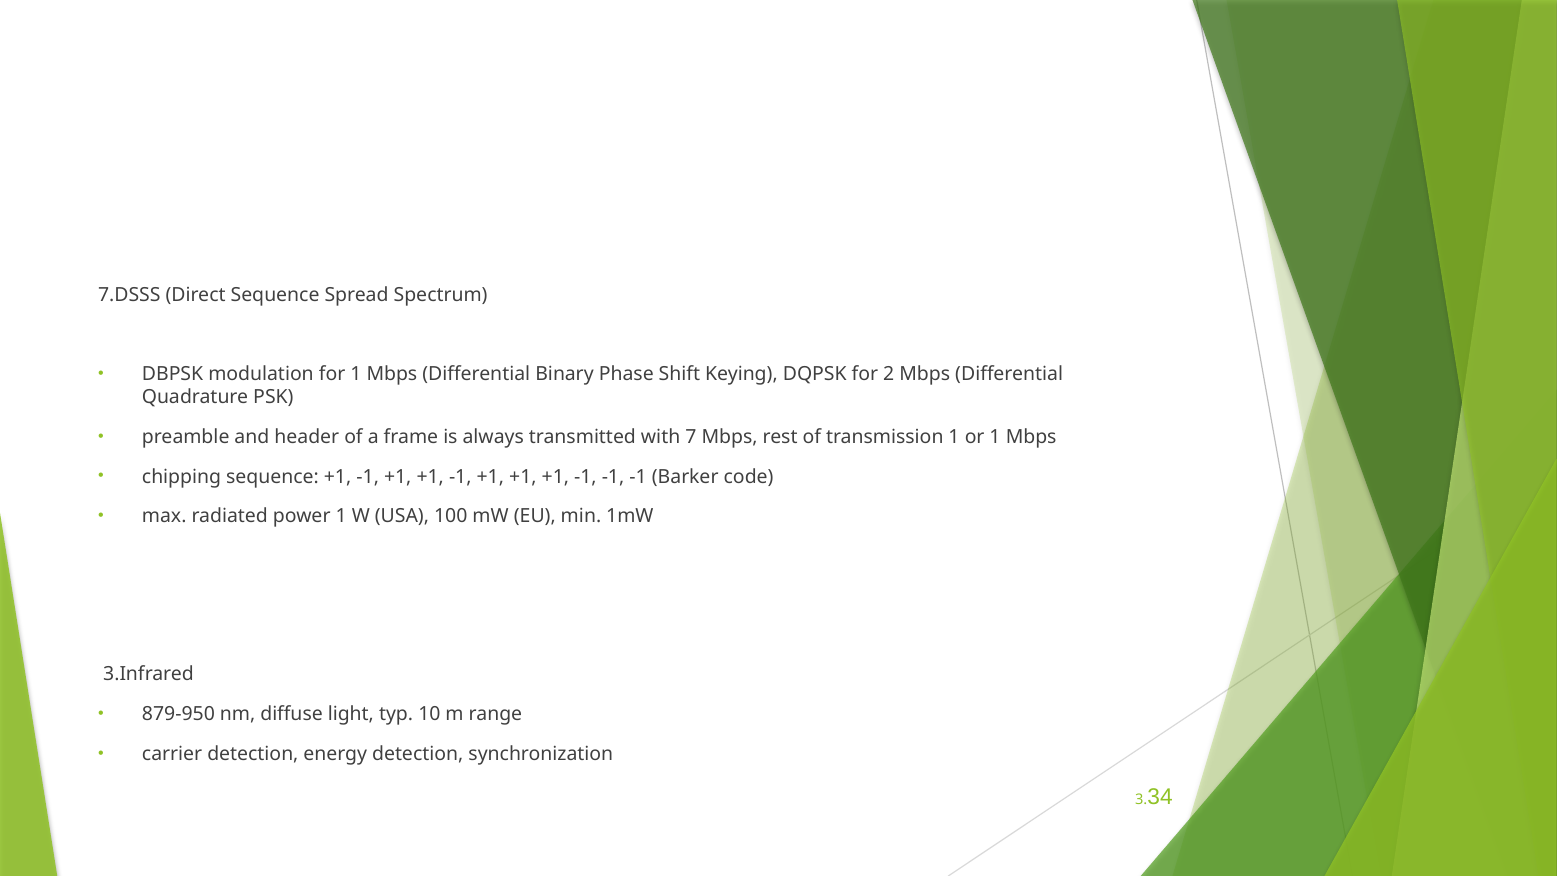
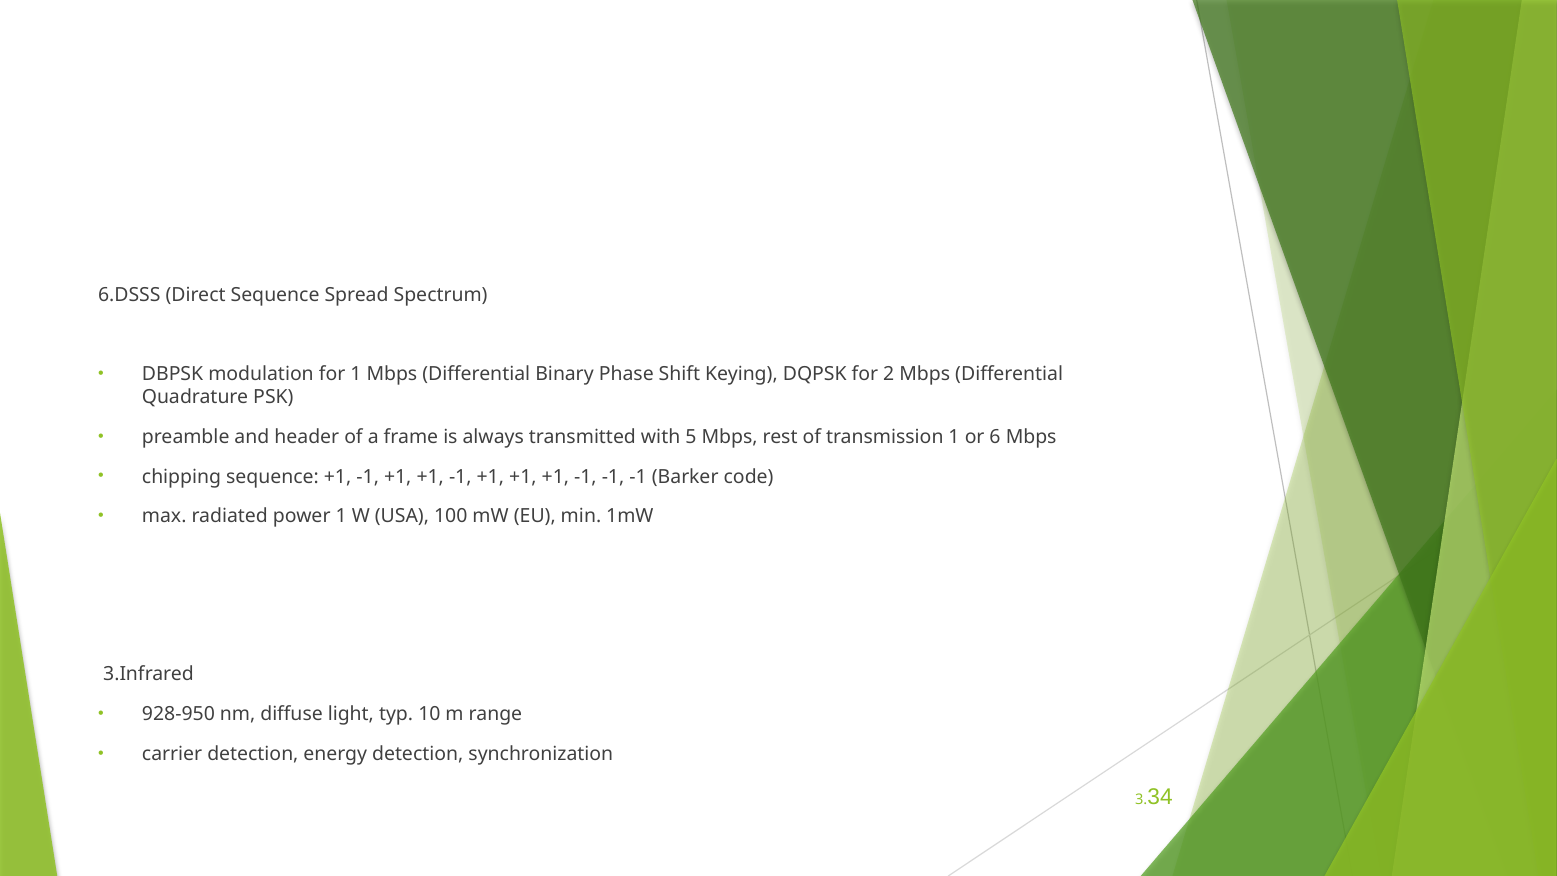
7.DSSS: 7.DSSS -> 6.DSSS
7: 7 -> 5
or 1: 1 -> 6
879-950: 879-950 -> 928-950
